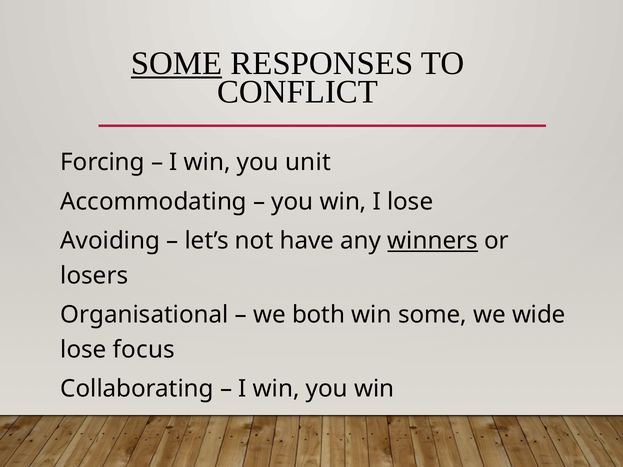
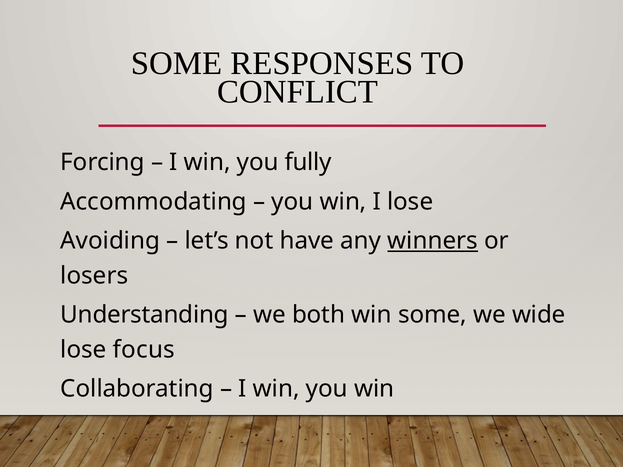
SOME at (176, 63) underline: present -> none
unit: unit -> fully
Organisational: Organisational -> Understanding
